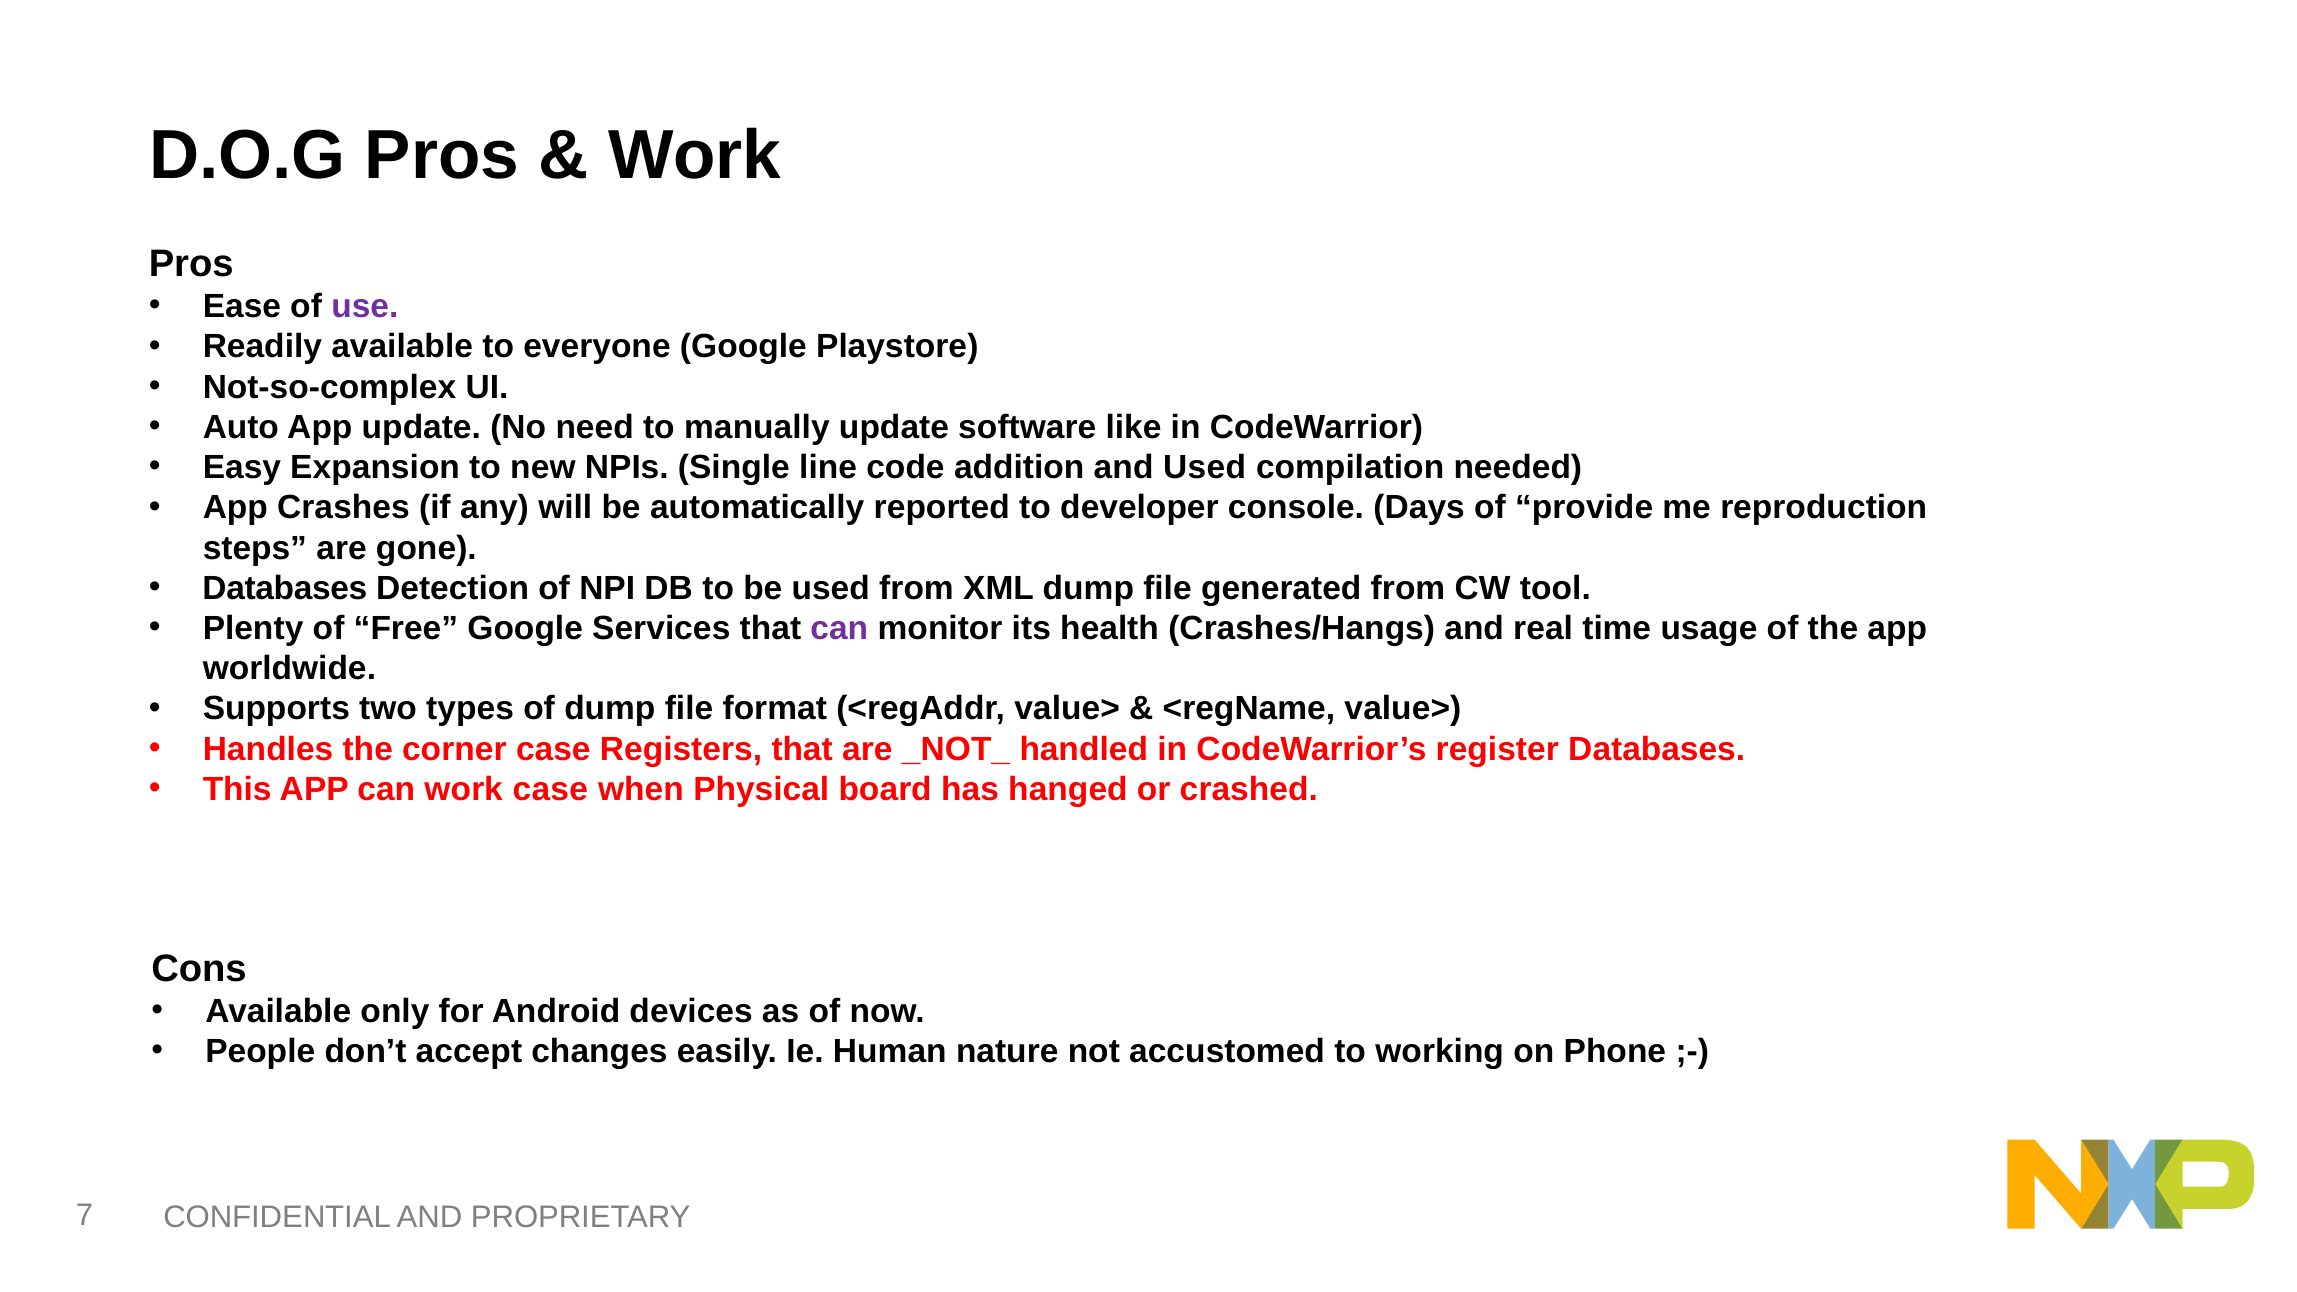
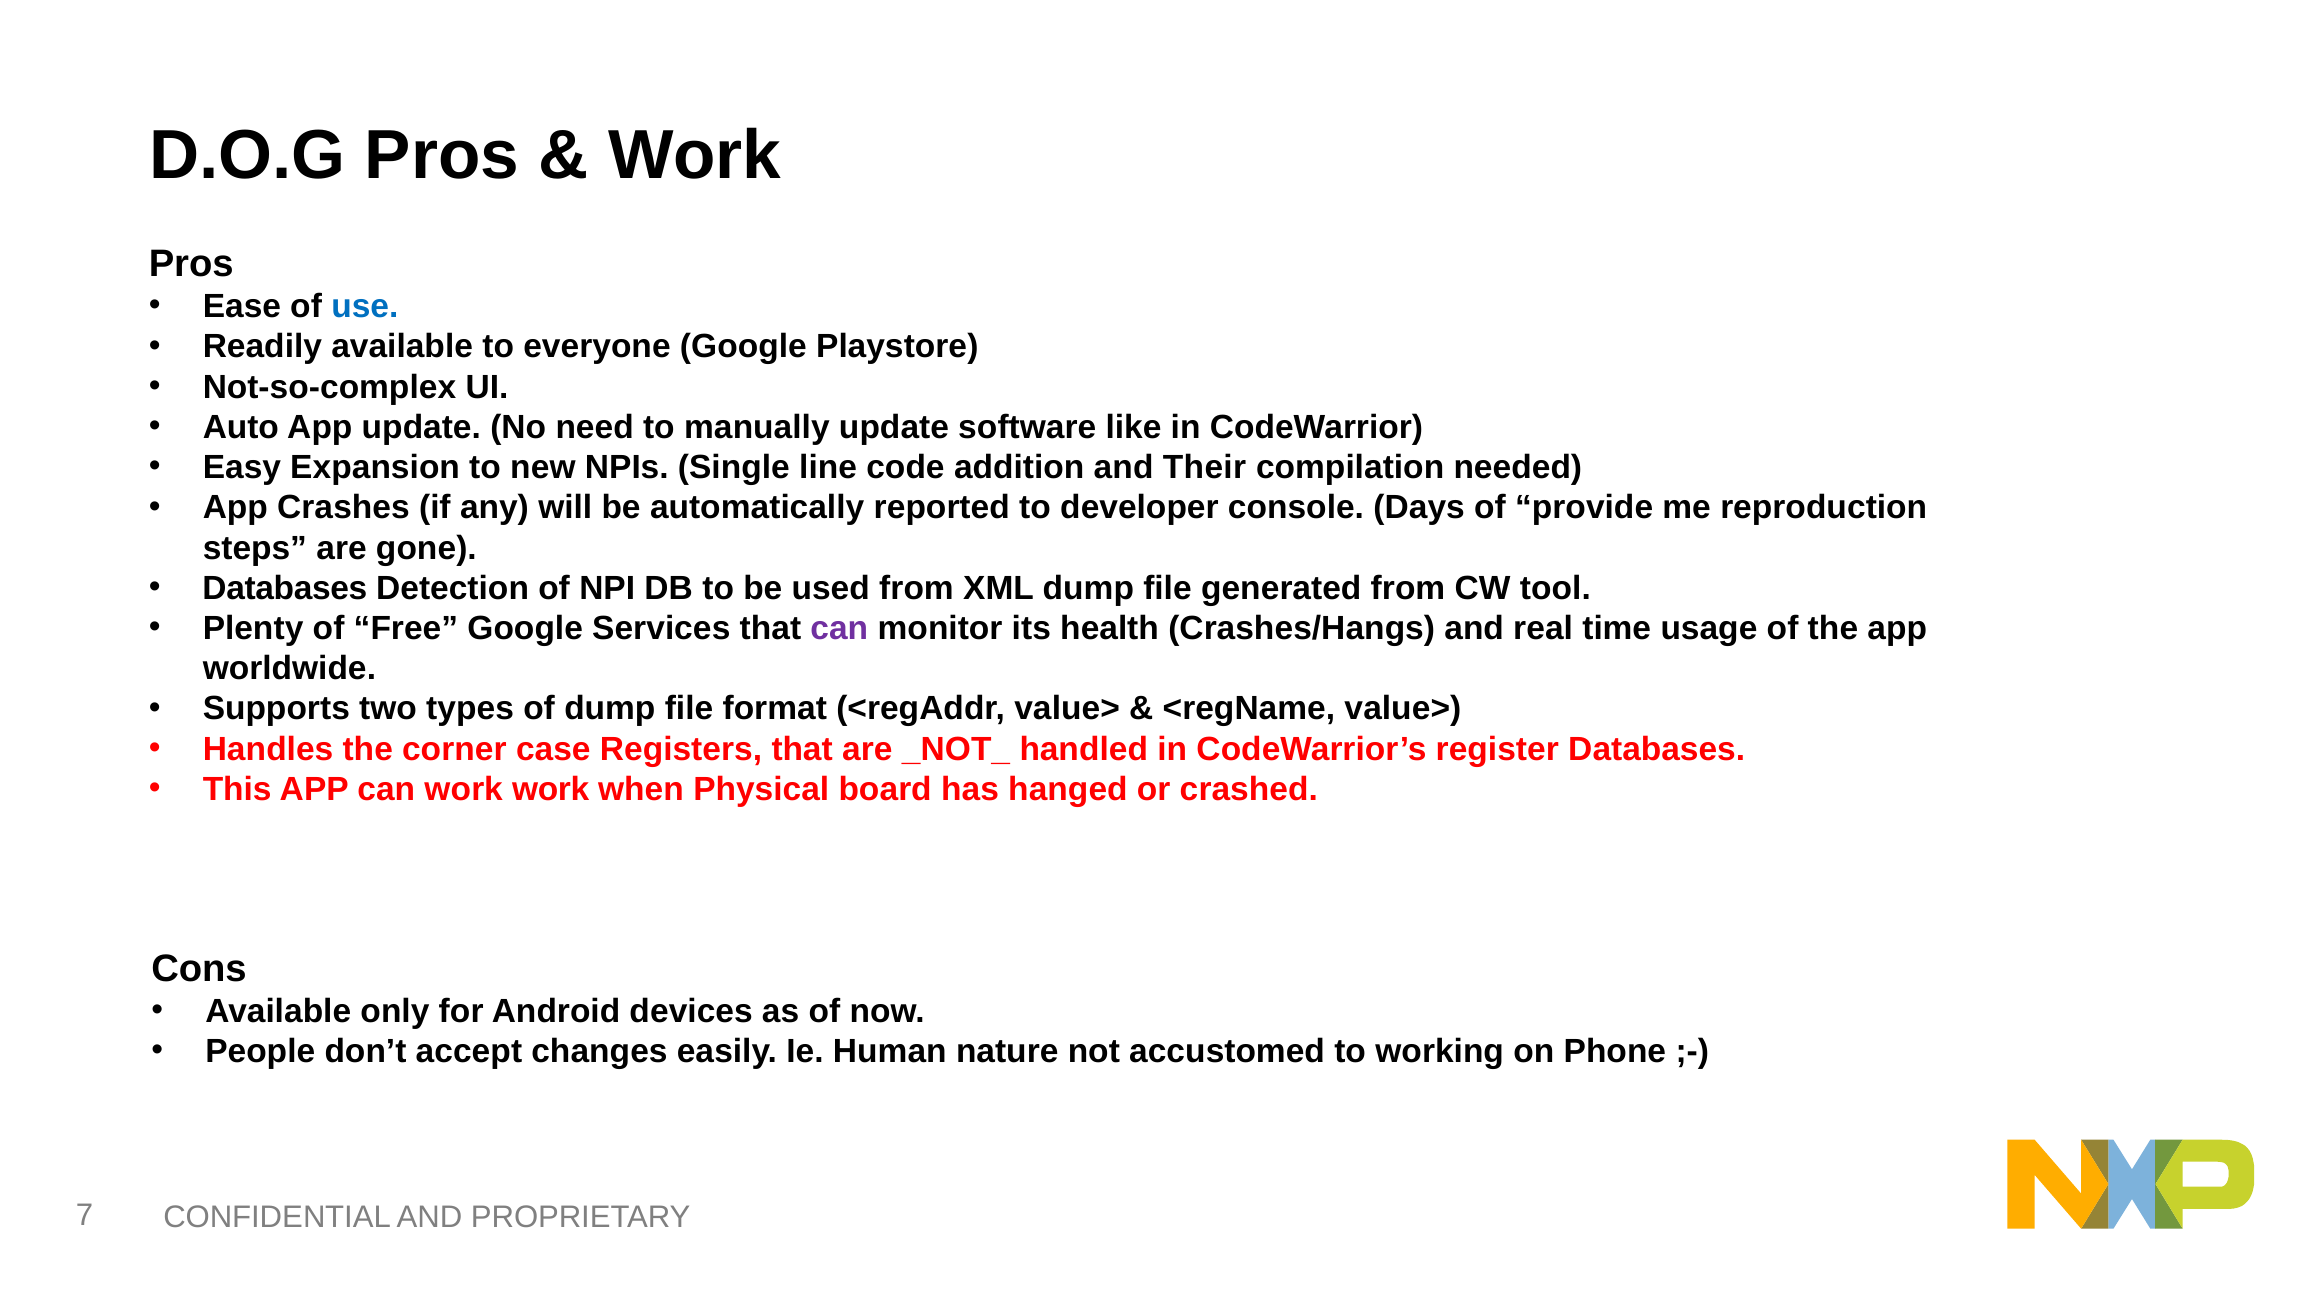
use colour: purple -> blue
and Used: Used -> Their
work case: case -> work
